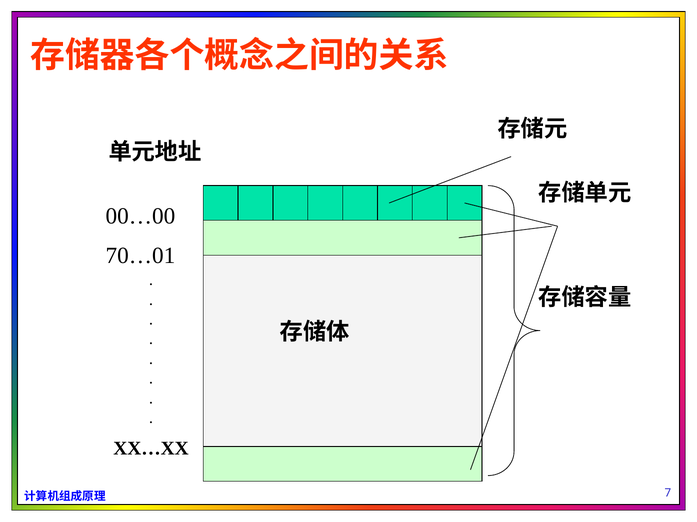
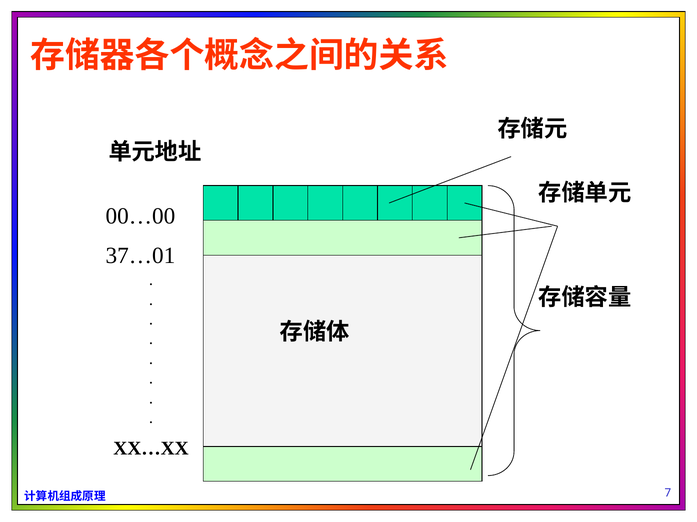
70…01: 70…01 -> 37…01
